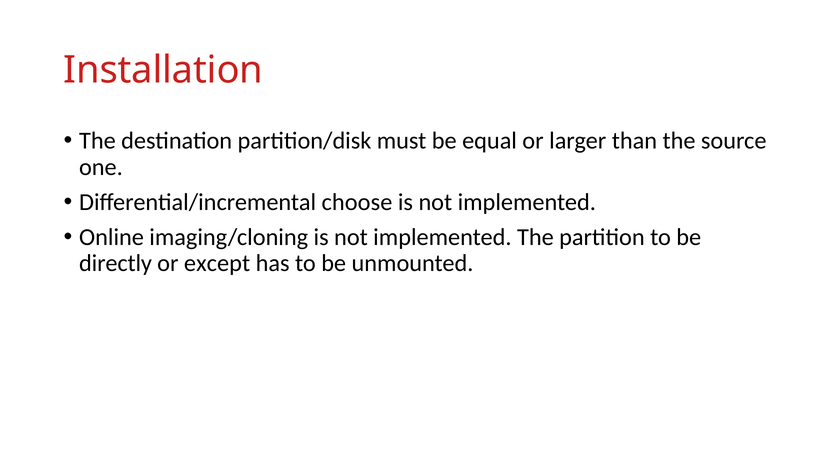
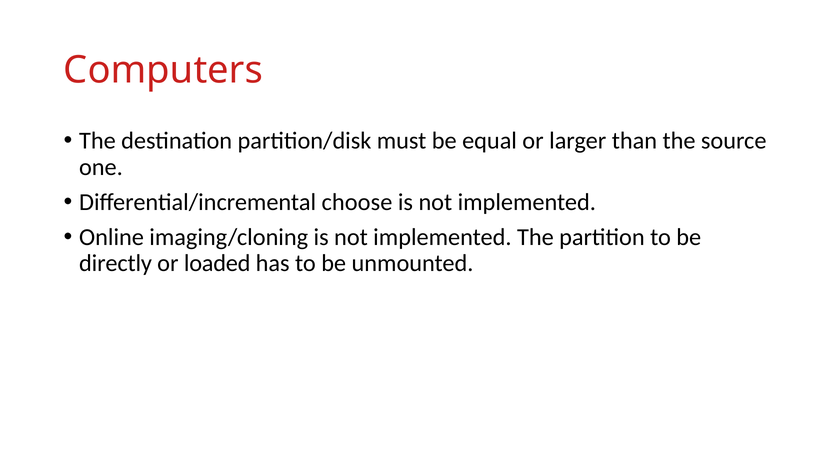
Installation: Installation -> Computers
except: except -> loaded
